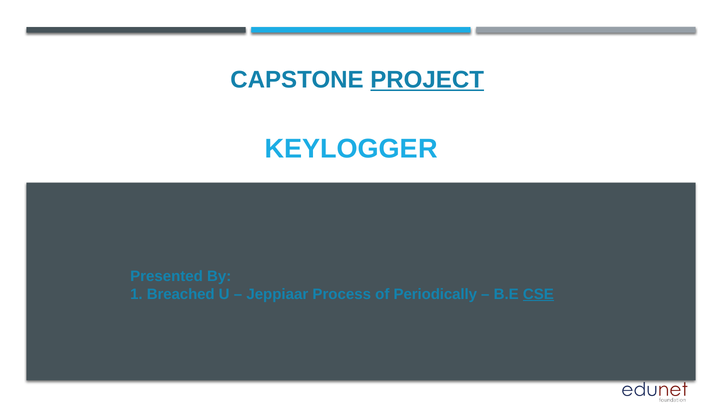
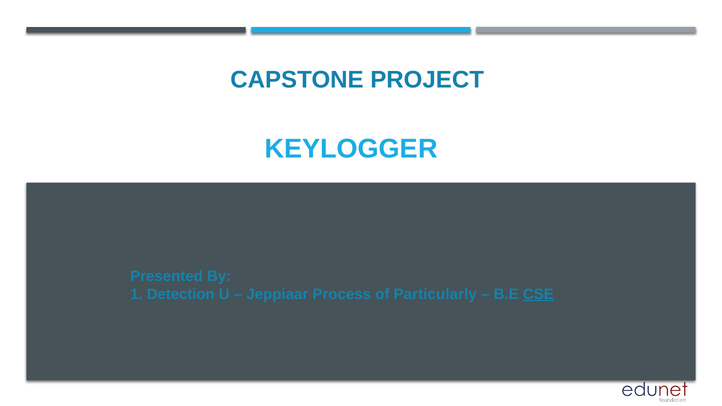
PROJECT underline: present -> none
Breached: Breached -> Detection
Periodically: Periodically -> Particularly
